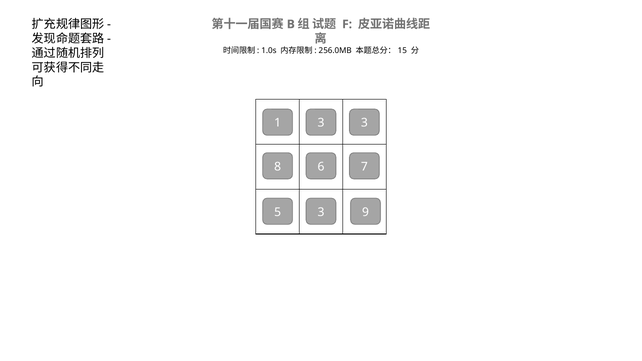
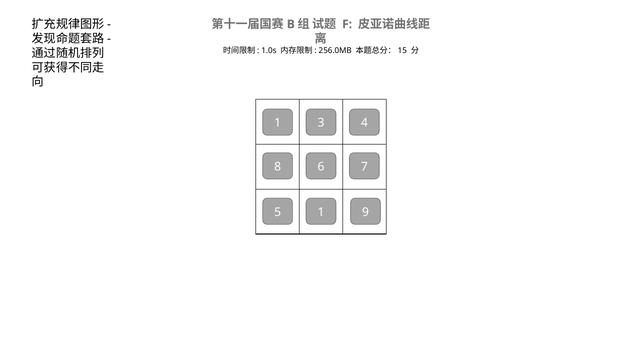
3 3: 3 -> 4
5 3: 3 -> 1
